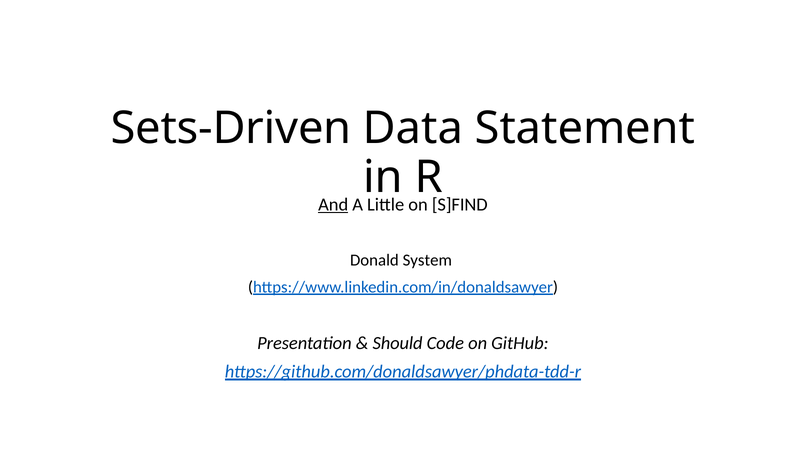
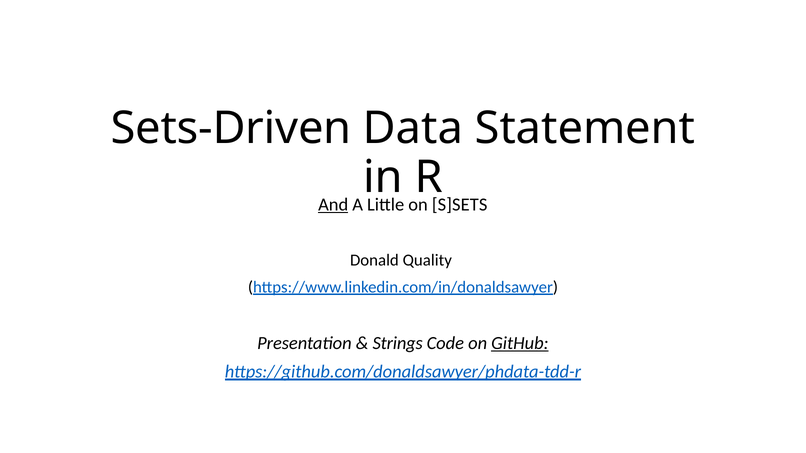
S]FIND: S]FIND -> S]SETS
System: System -> Quality
Should: Should -> Strings
GitHub underline: none -> present
